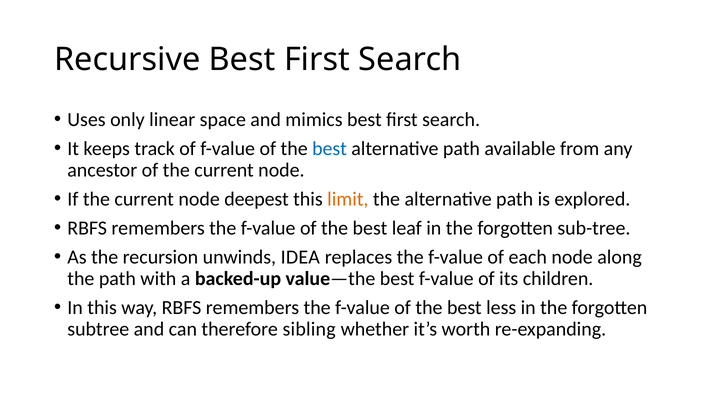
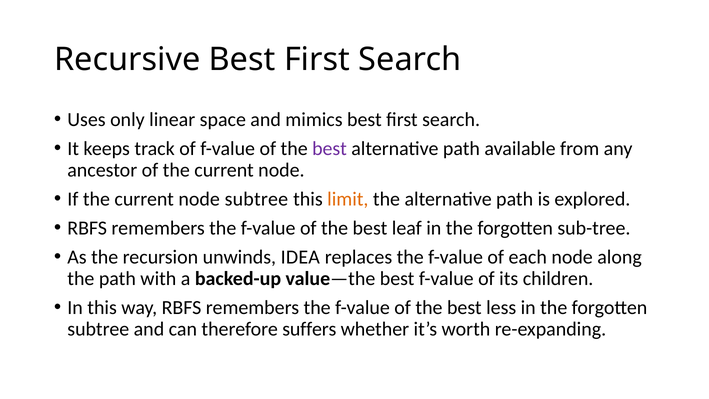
best at (330, 148) colour: blue -> purple
node deepest: deepest -> subtree
sibling: sibling -> suffers
